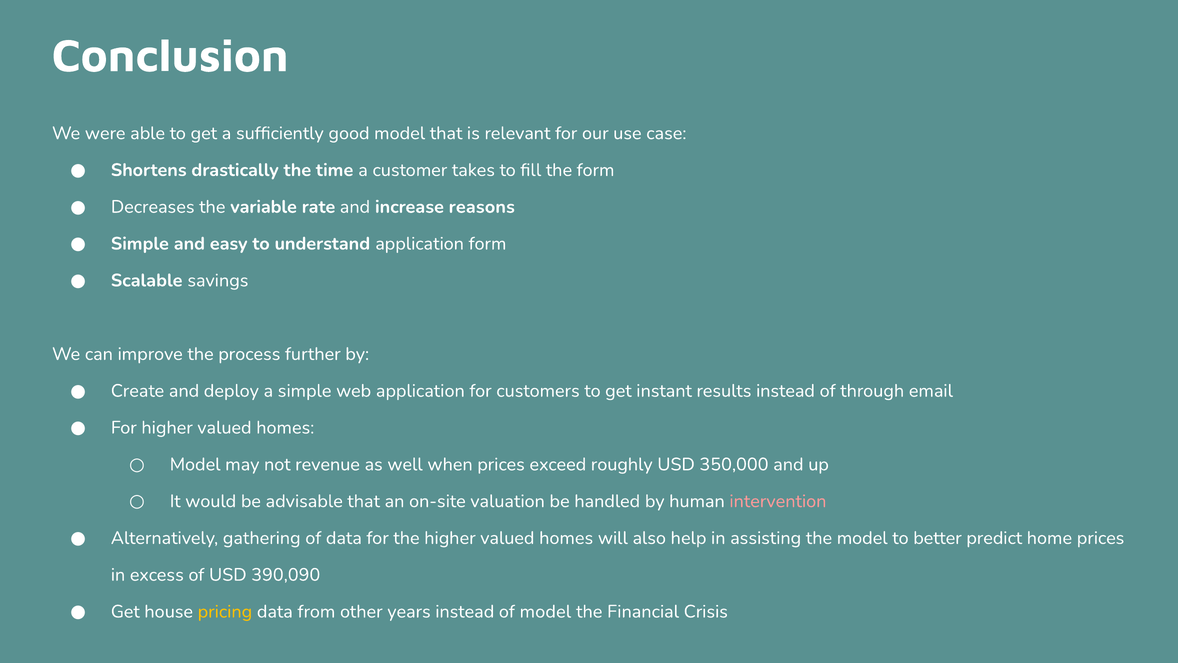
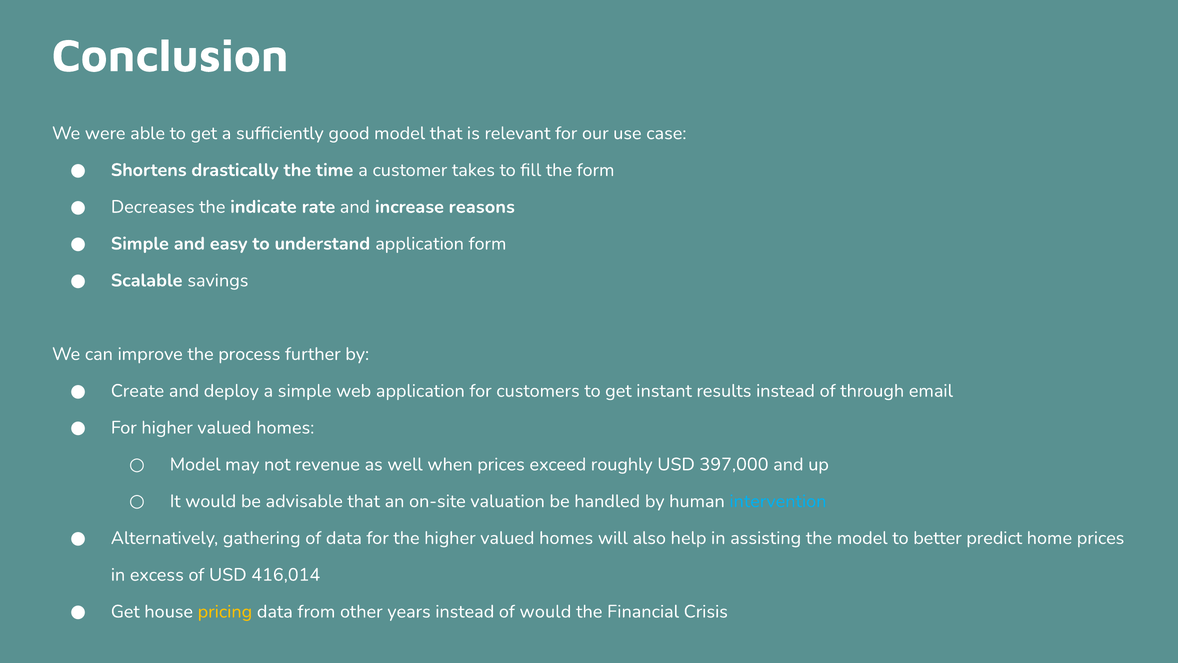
variable: variable -> indicate
350,000: 350,000 -> 397,000
intervention colour: pink -> light blue
390,090: 390,090 -> 416,014
of model: model -> would
